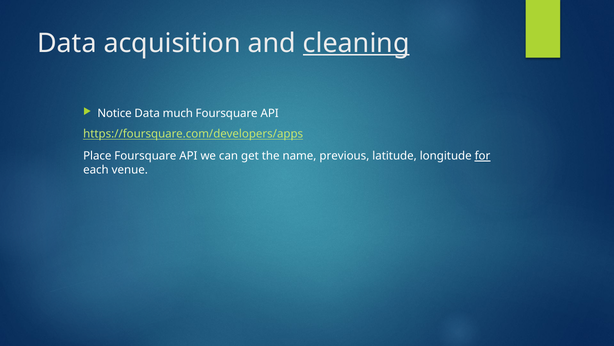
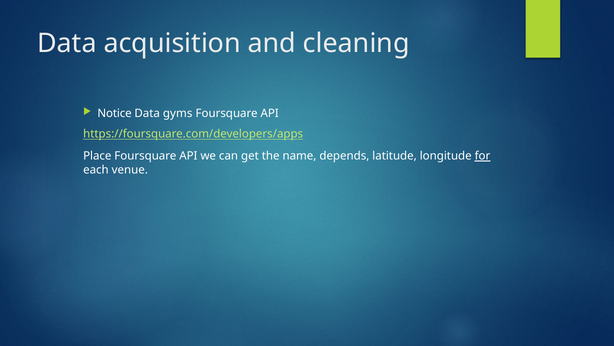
cleaning underline: present -> none
much: much -> gyms
previous: previous -> depends
